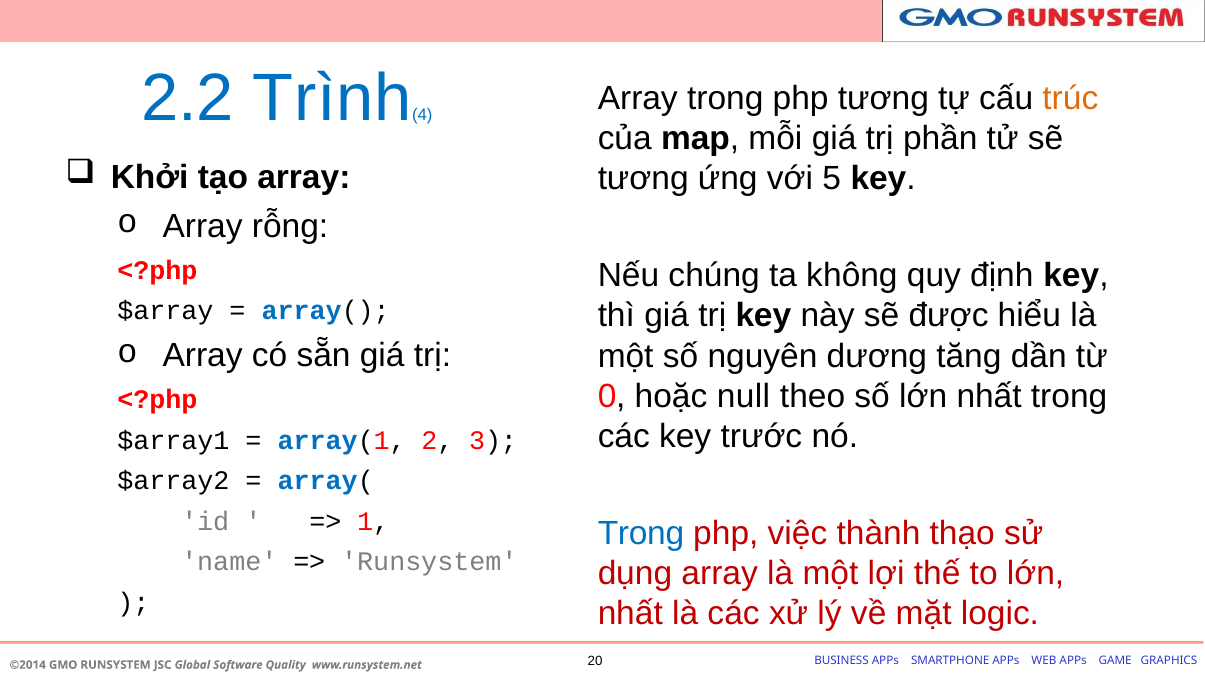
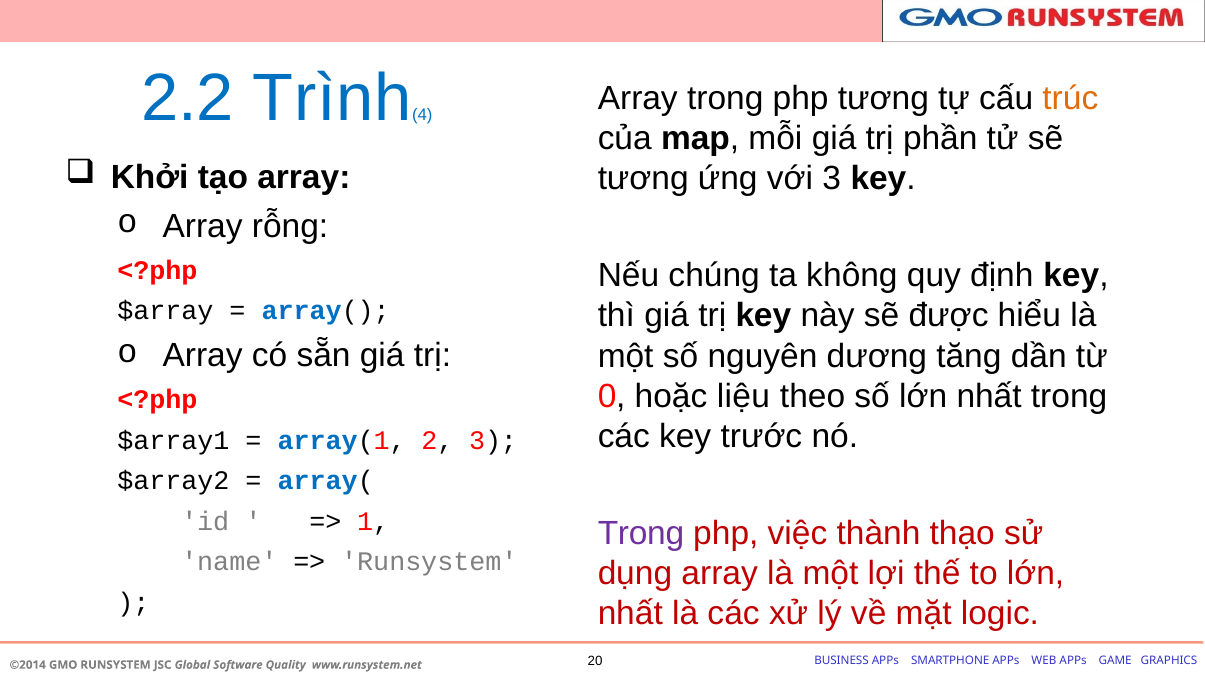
với 5: 5 -> 3
null: null -> liệu
Trong at (641, 533) colour: blue -> purple
